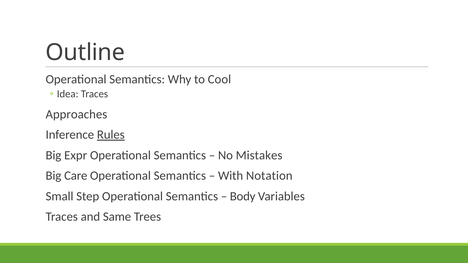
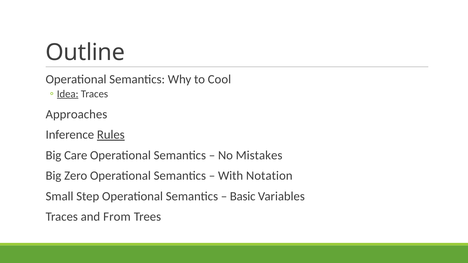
Idea underline: none -> present
Expr: Expr -> Care
Care: Care -> Zero
Body: Body -> Basic
Same: Same -> From
